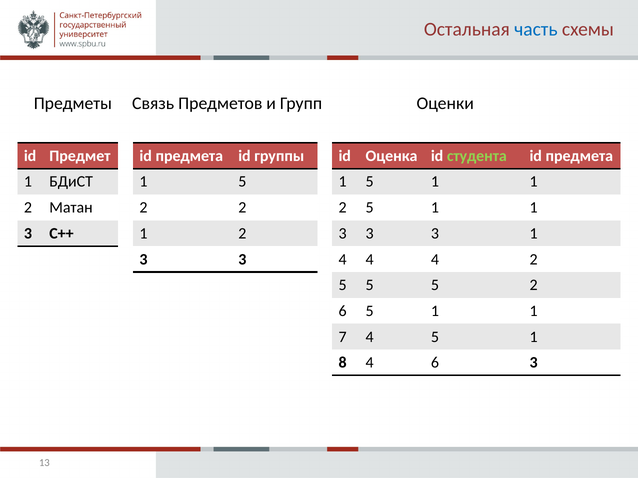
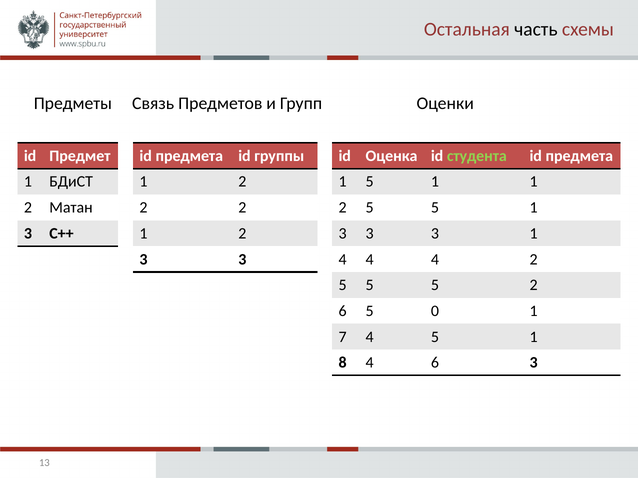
часть colour: blue -> black
5 at (242, 182): 5 -> 2
1 at (435, 208): 1 -> 5
6 5 1: 1 -> 0
